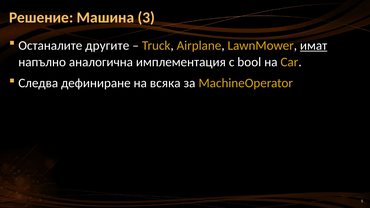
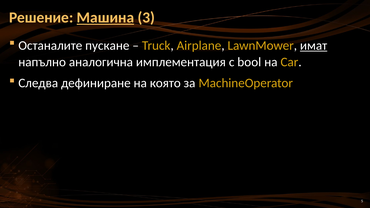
Машина underline: none -> present
другите: другите -> пускане
всяка: всяка -> която
